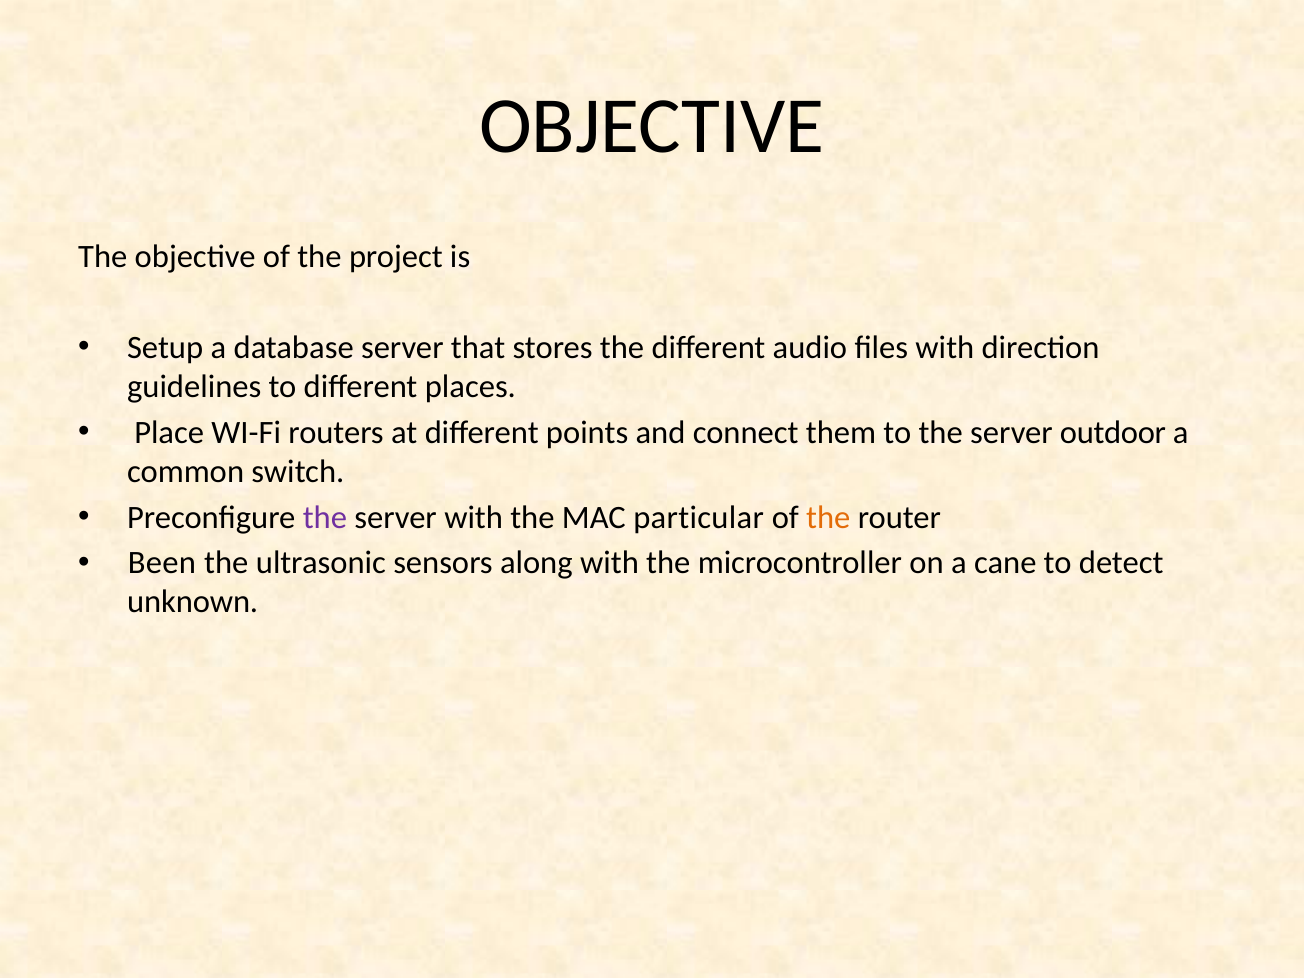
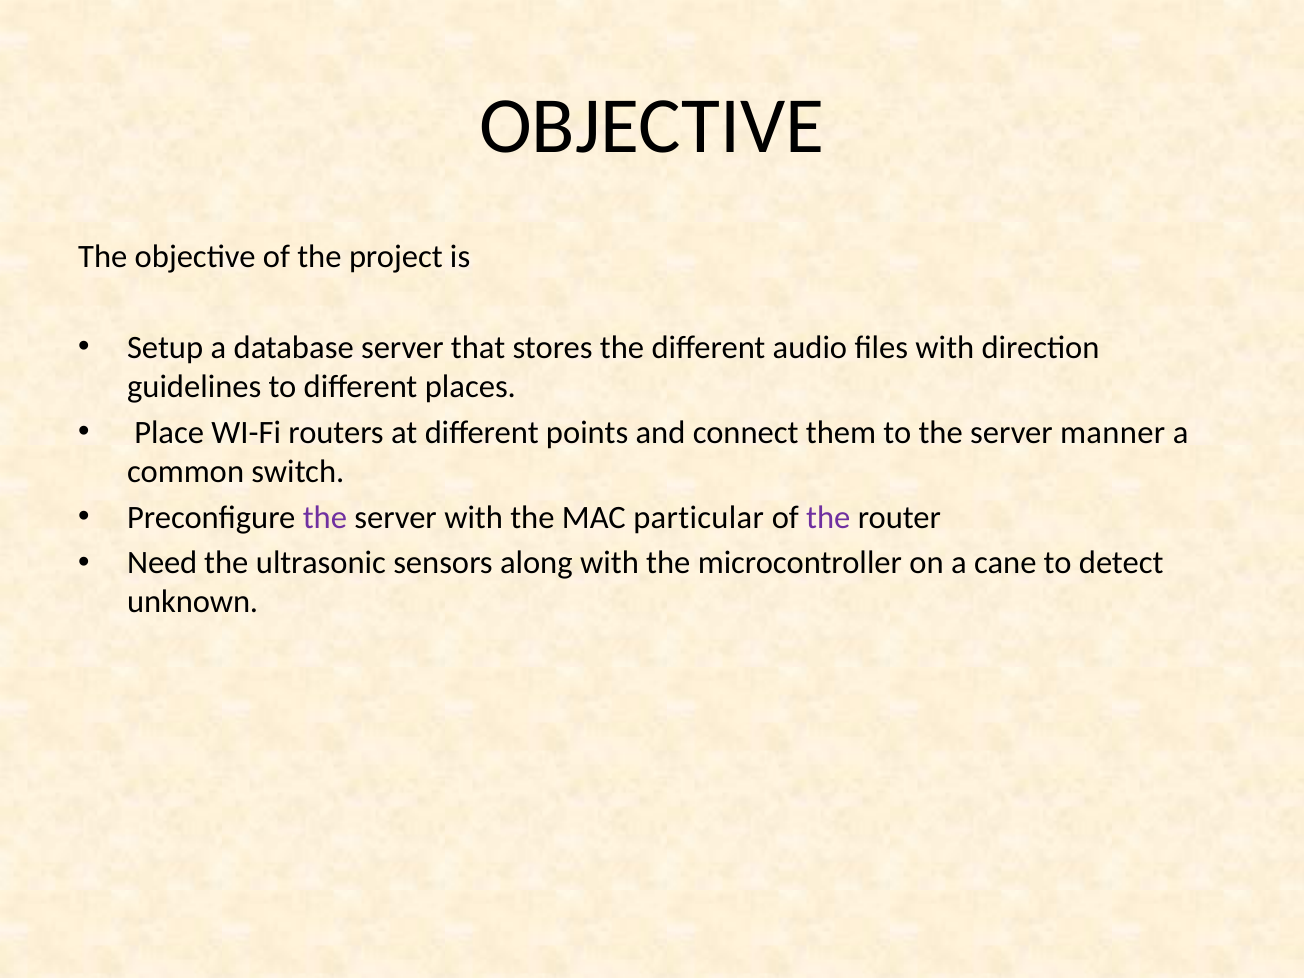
outdoor: outdoor -> manner
the at (828, 517) colour: orange -> purple
Been: Been -> Need
